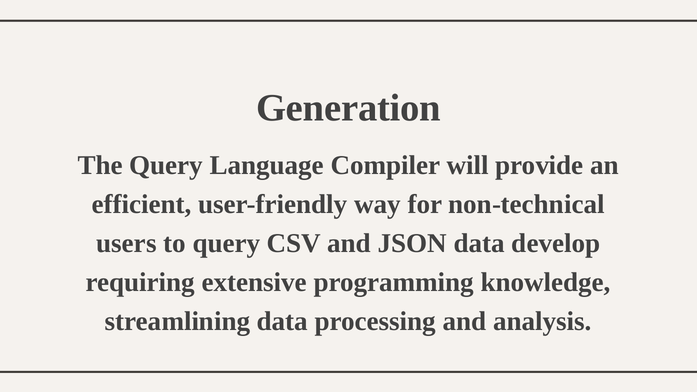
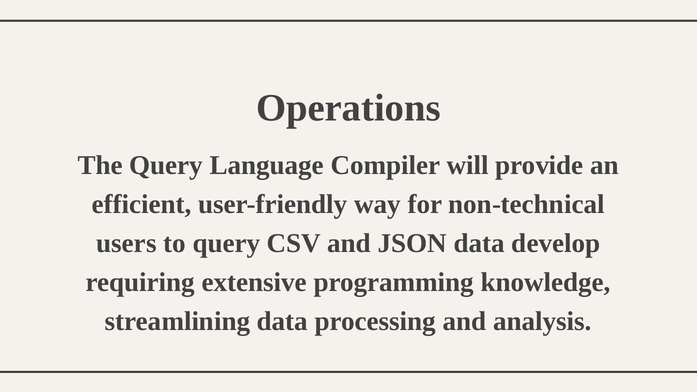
Generation: Generation -> Operations
